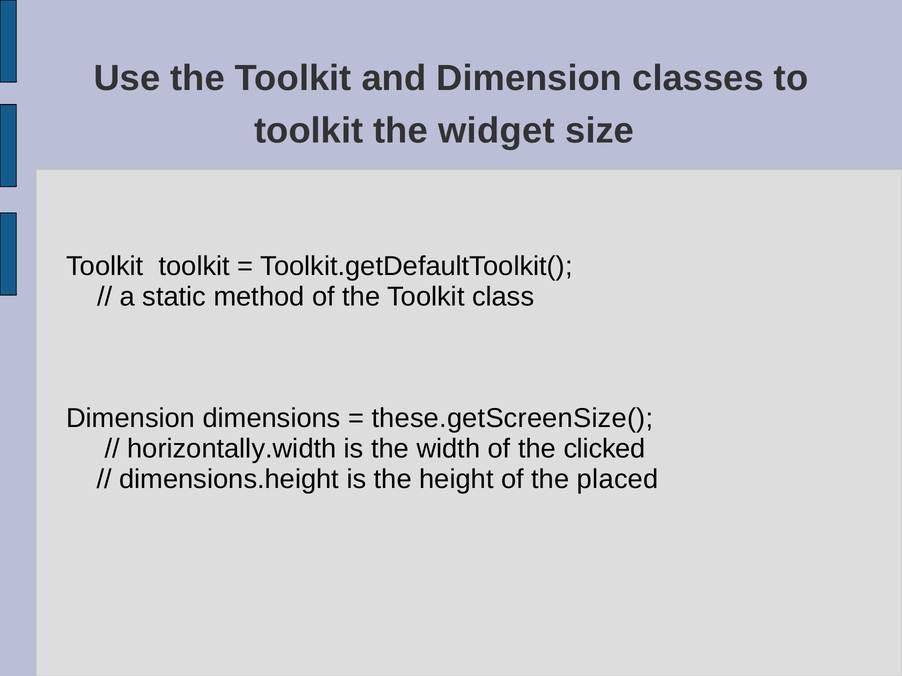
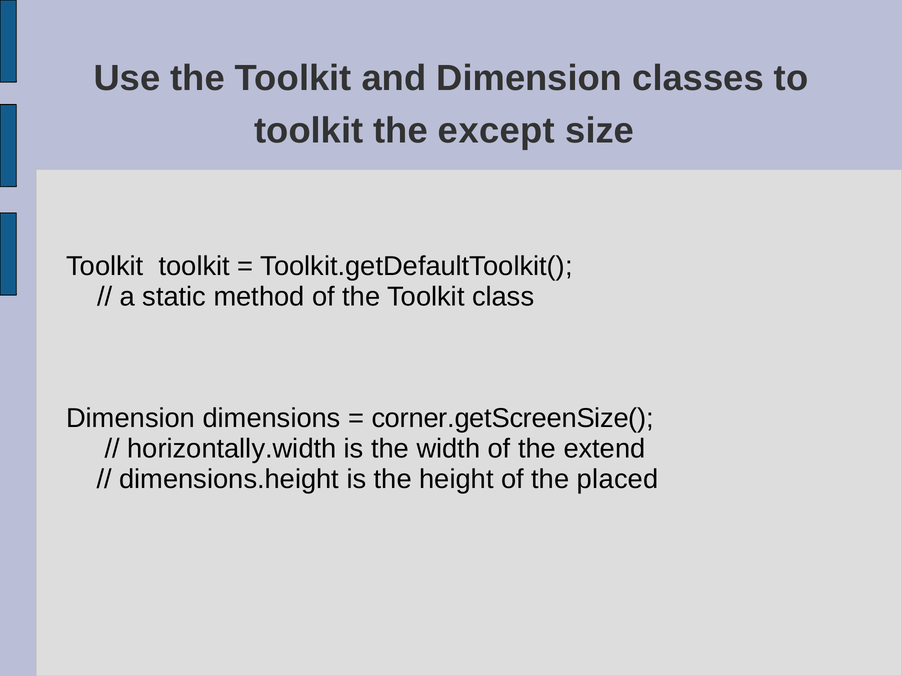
widget: widget -> except
these.getScreenSize(: these.getScreenSize( -> corner.getScreenSize(
clicked: clicked -> extend
